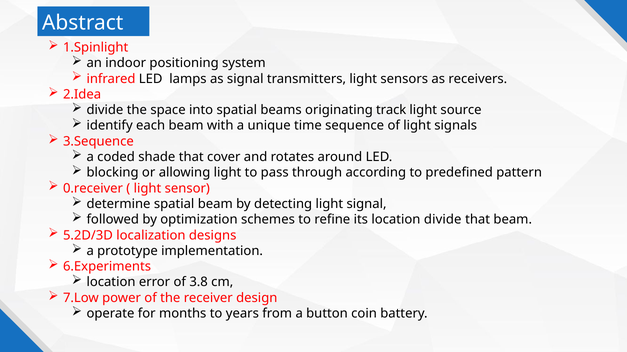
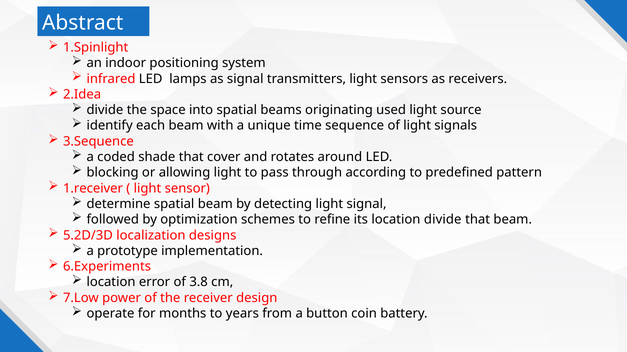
track: track -> used
0.receiver: 0.receiver -> 1.receiver
